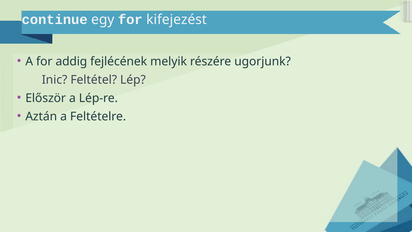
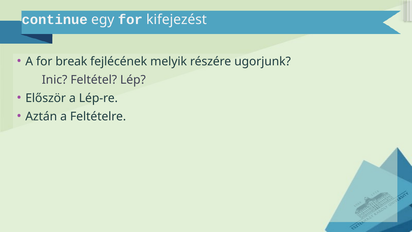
addig: addig -> break
